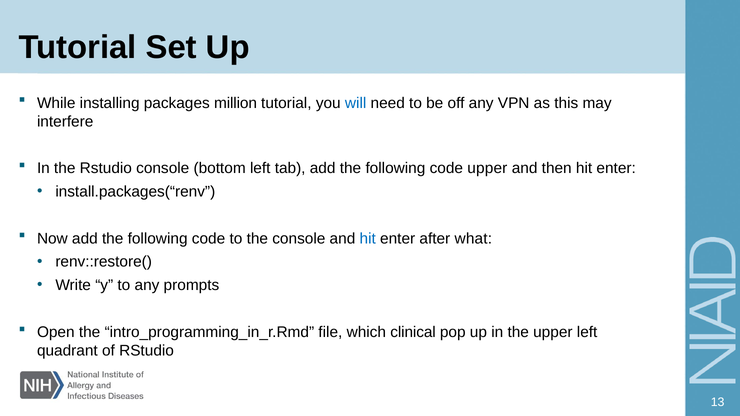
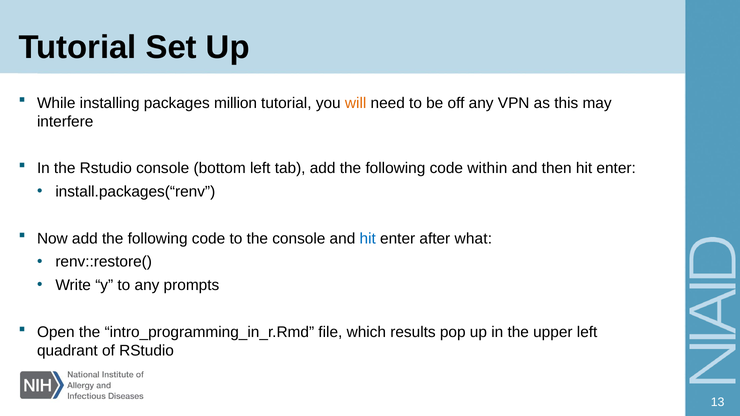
will colour: blue -> orange
code upper: upper -> within
clinical: clinical -> results
